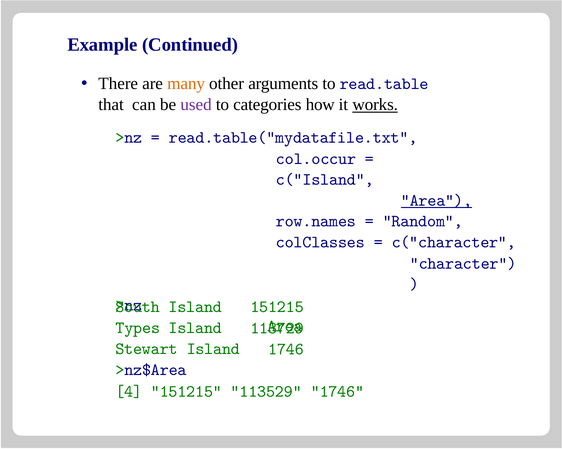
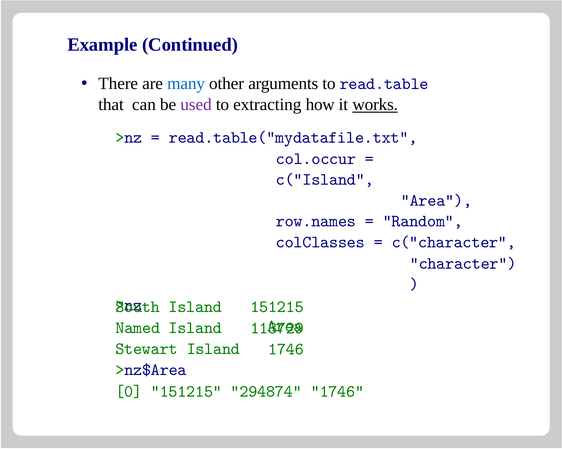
many colour: orange -> blue
categories: categories -> extracting
Area at (436, 200) underline: present -> none
Types: Types -> Named
4: 4 -> 0
113529: 113529 -> 294874
